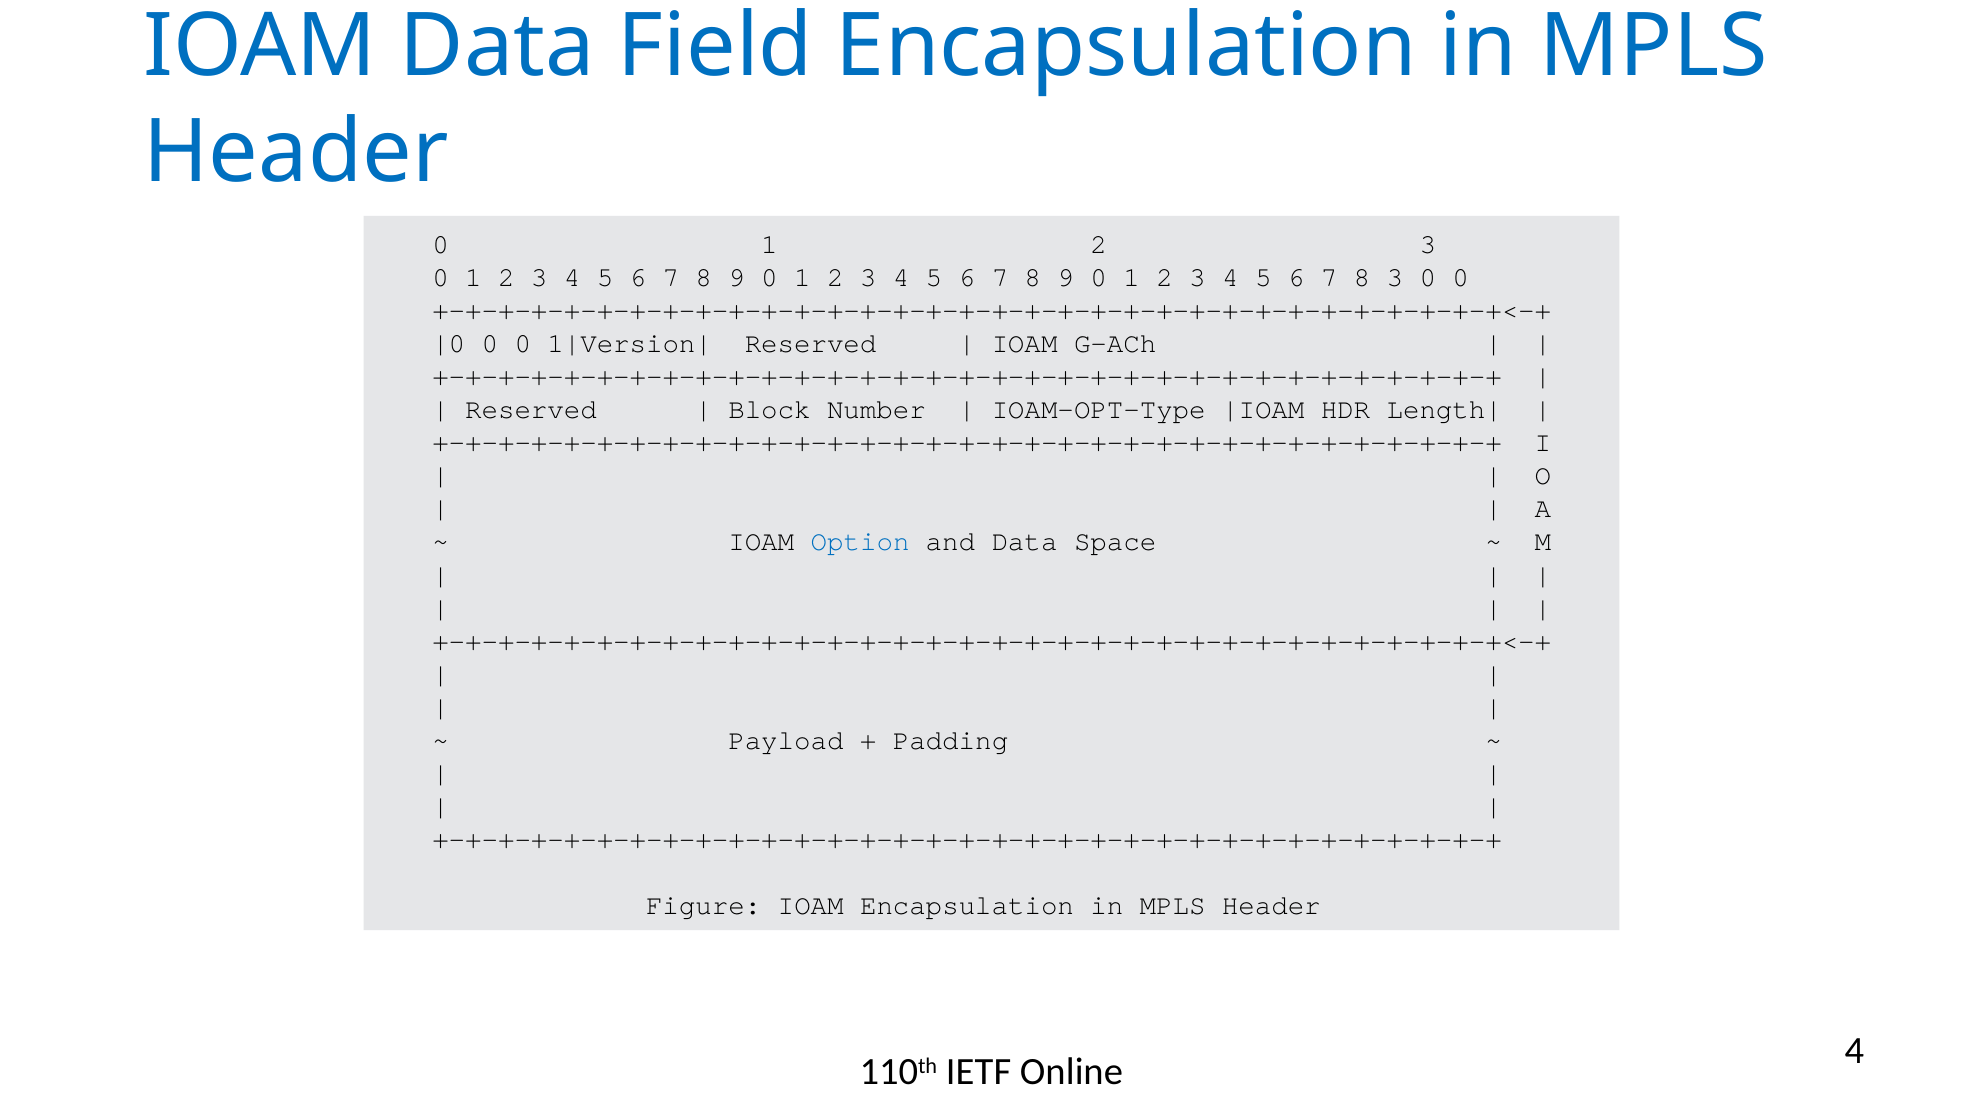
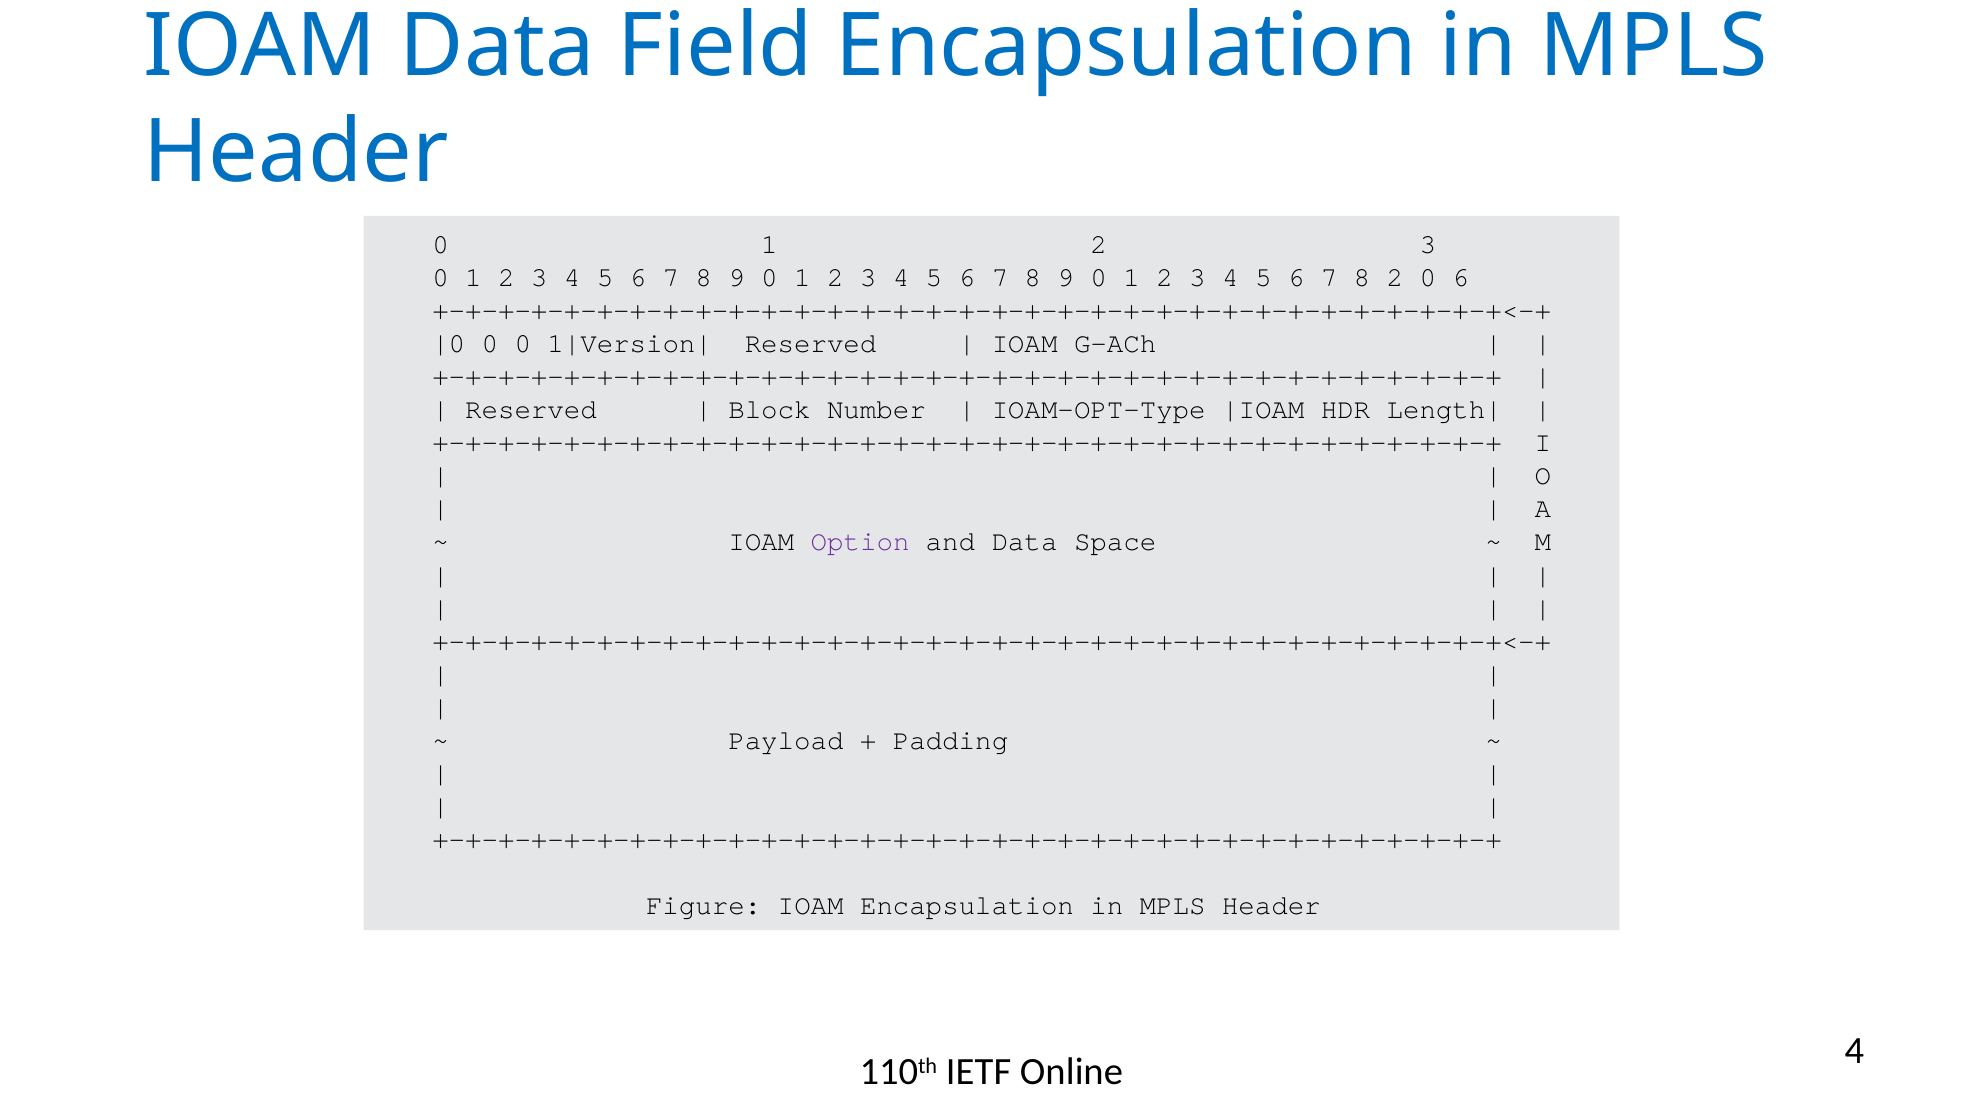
8 3: 3 -> 2
0 at (1461, 277): 0 -> 6
Option colour: blue -> purple
